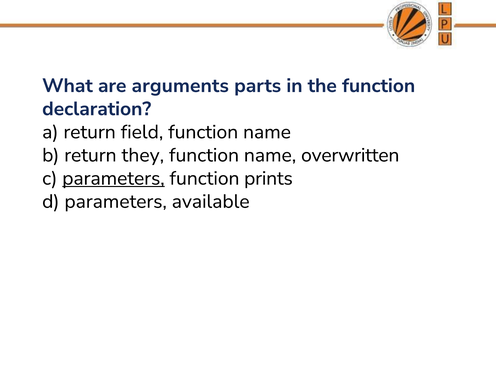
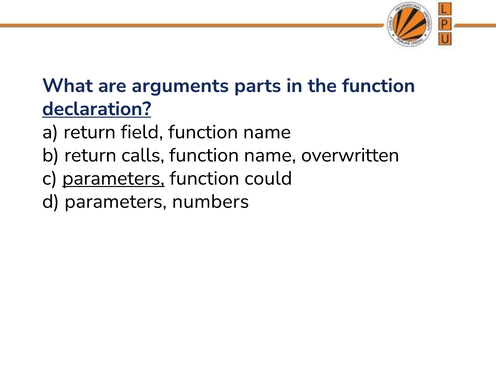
declaration underline: none -> present
they: they -> calls
prints: prints -> could
available: available -> numbers
